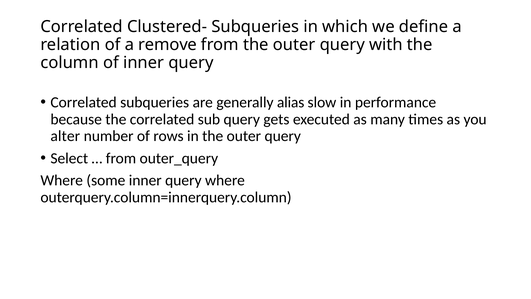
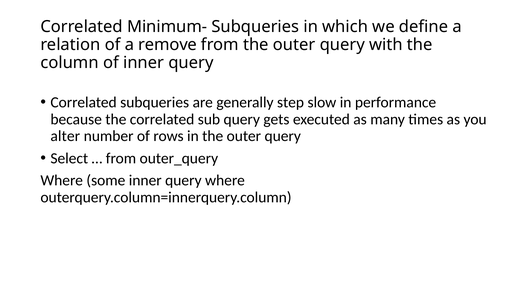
Clustered-: Clustered- -> Minimum-
alias: alias -> step
